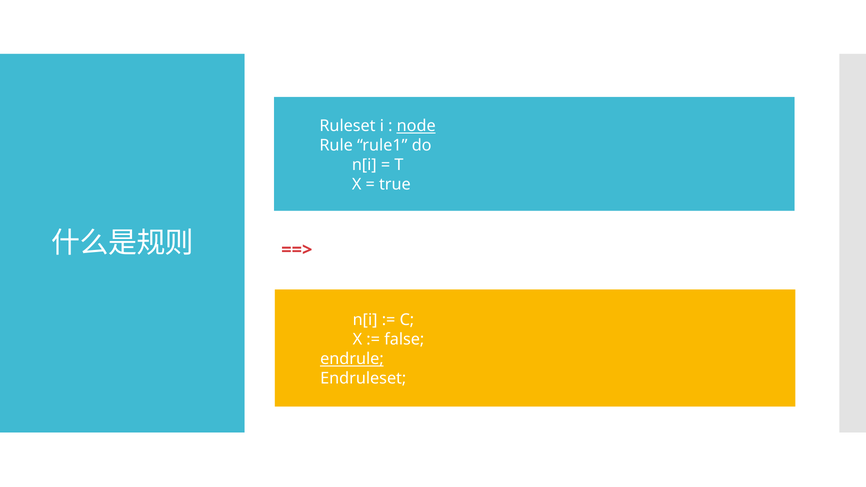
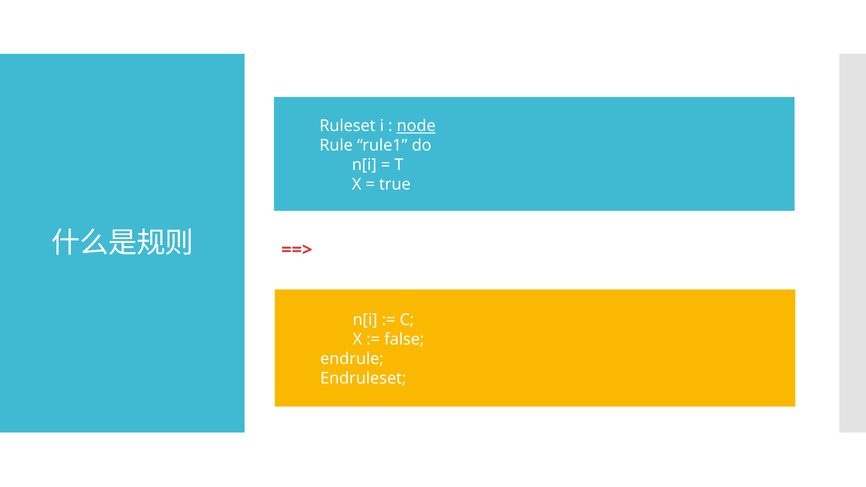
endrule underline: present -> none
